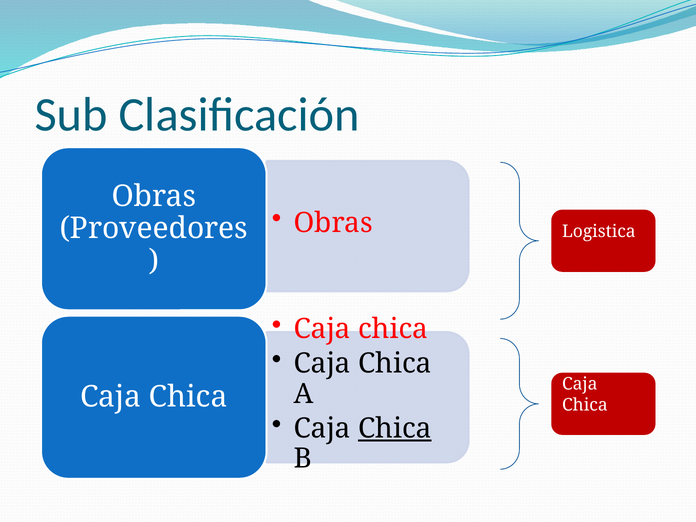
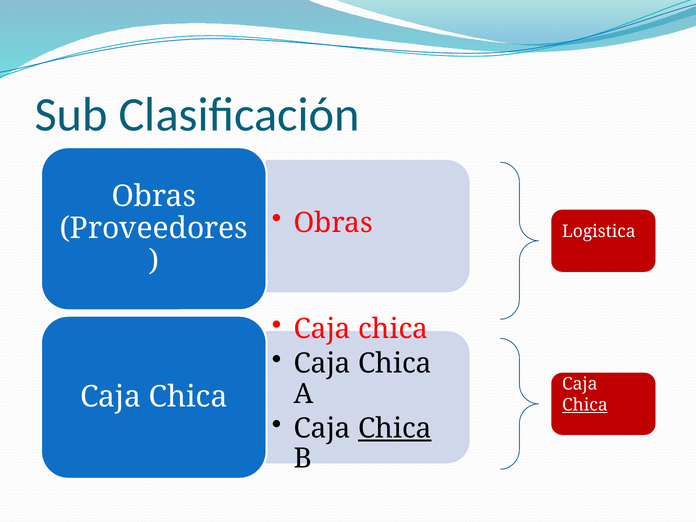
Chica at (585, 405) underline: none -> present
